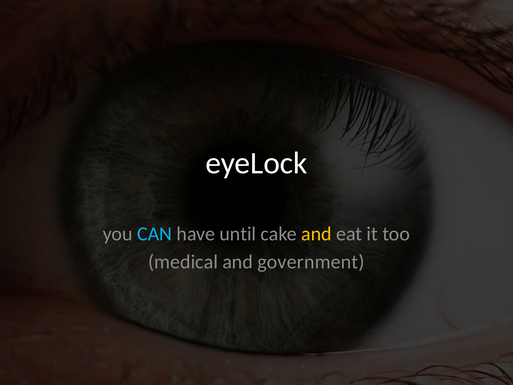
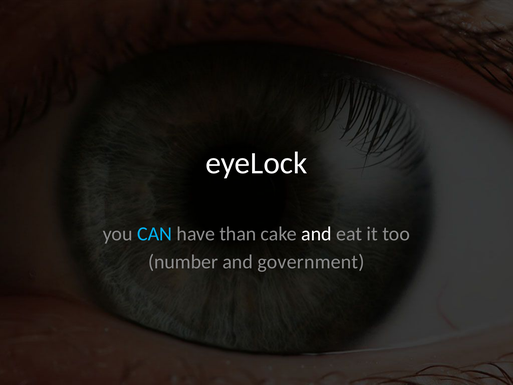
until: until -> than
and at (317, 234) colour: yellow -> white
medical: medical -> number
